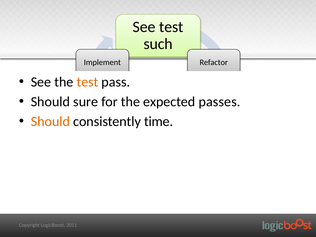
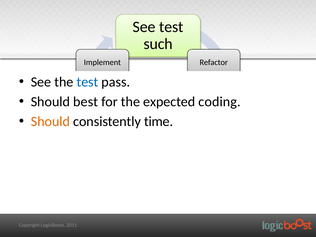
test at (87, 82) colour: orange -> blue
sure: sure -> best
passes: passes -> coding
